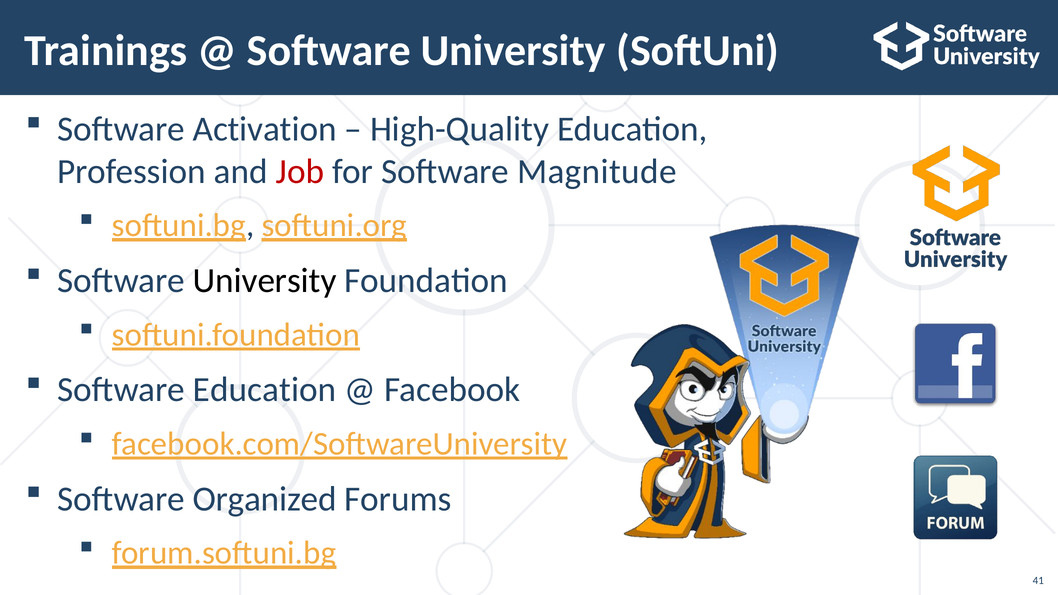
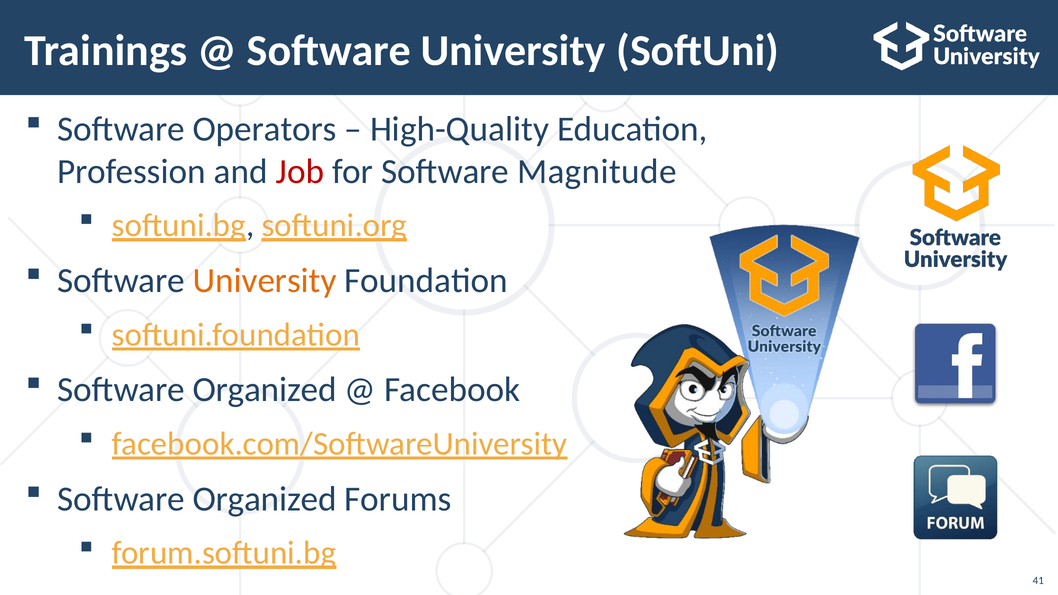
Activation: Activation -> Operators
University at (265, 281) colour: black -> orange
Education at (265, 390): Education -> Organized
